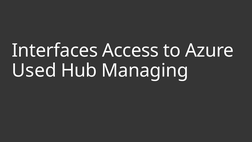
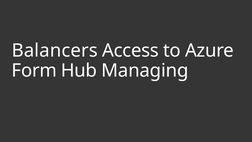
Interfaces: Interfaces -> Balancers
Used: Used -> Form
